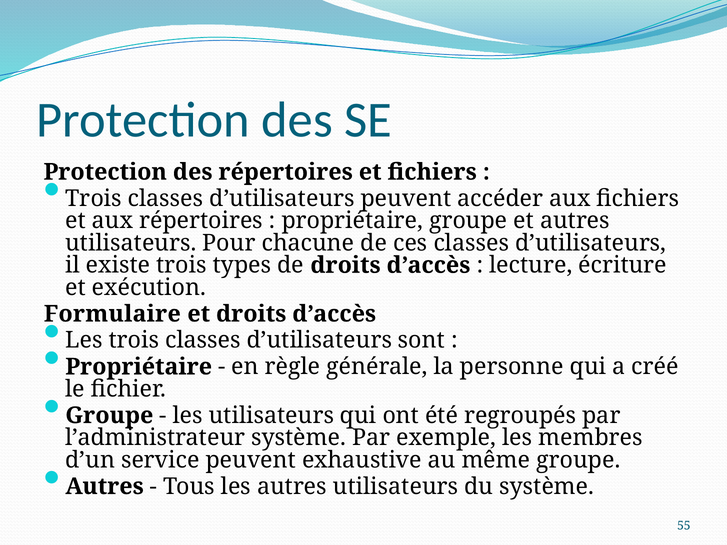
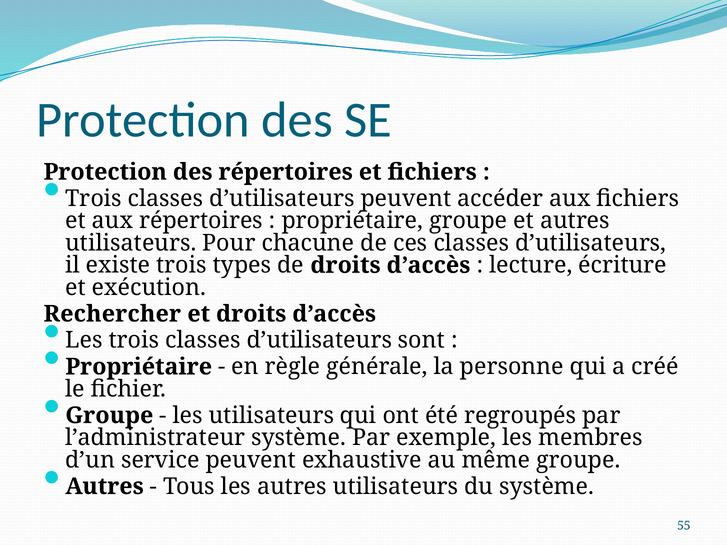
Formulaire: Formulaire -> Rechercher
